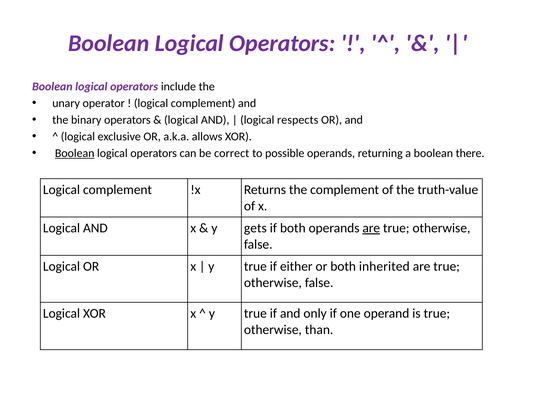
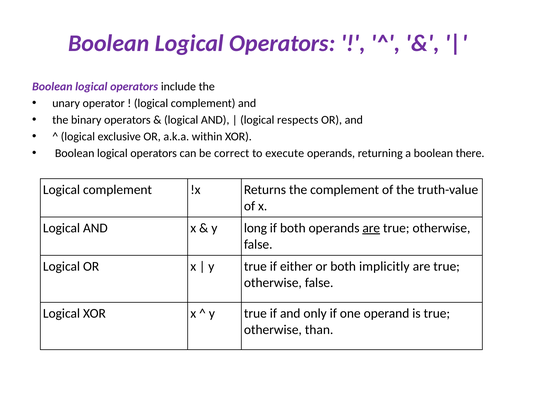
allows: allows -> within
Boolean at (75, 153) underline: present -> none
possible: possible -> execute
gets: gets -> long
inherited: inherited -> implicitly
